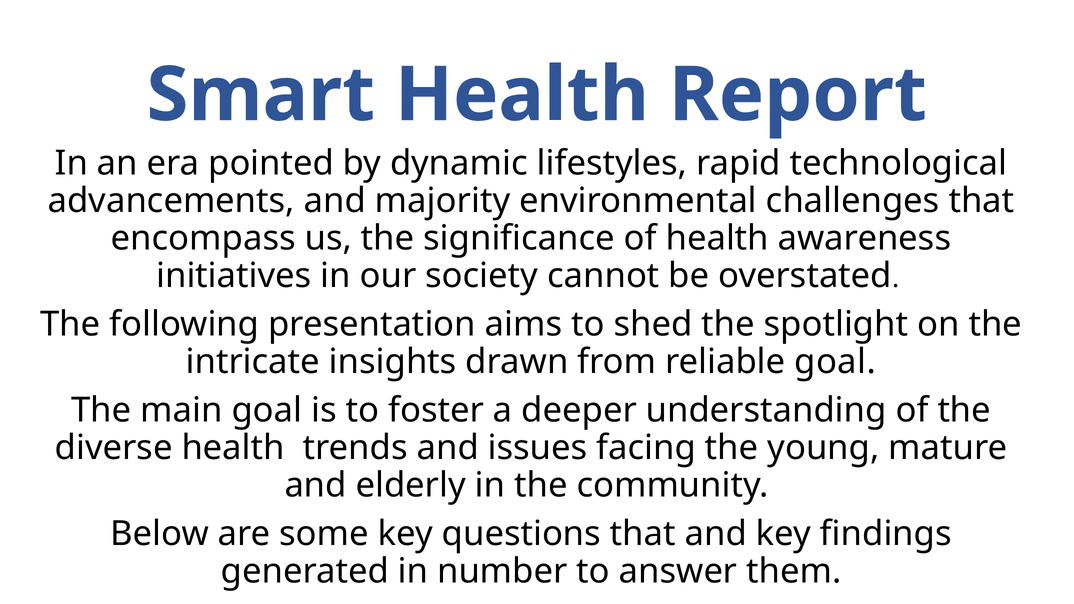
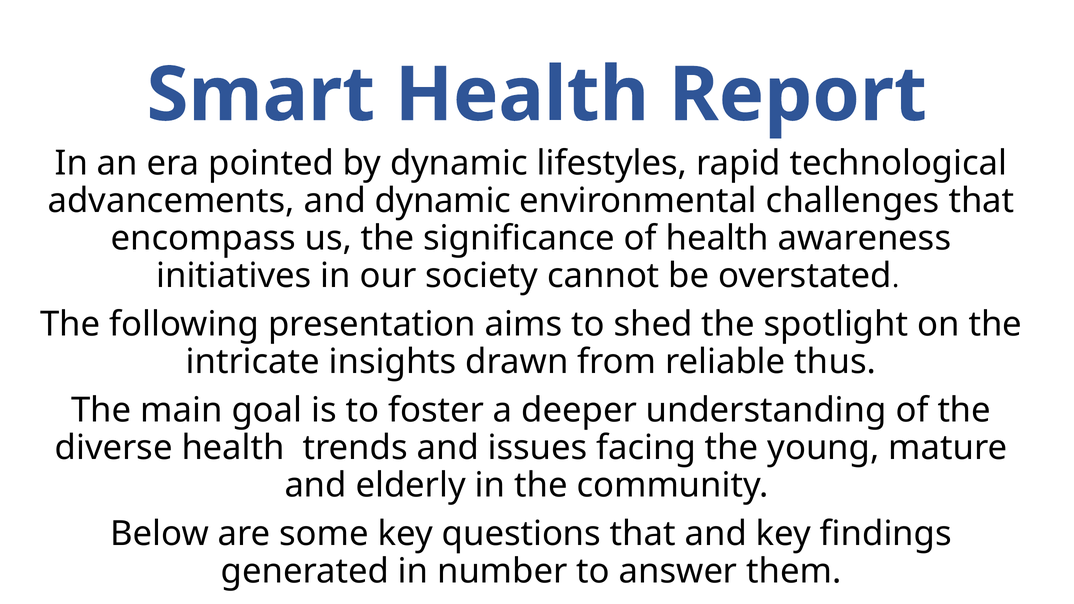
and majority: majority -> dynamic
reliable goal: goal -> thus
